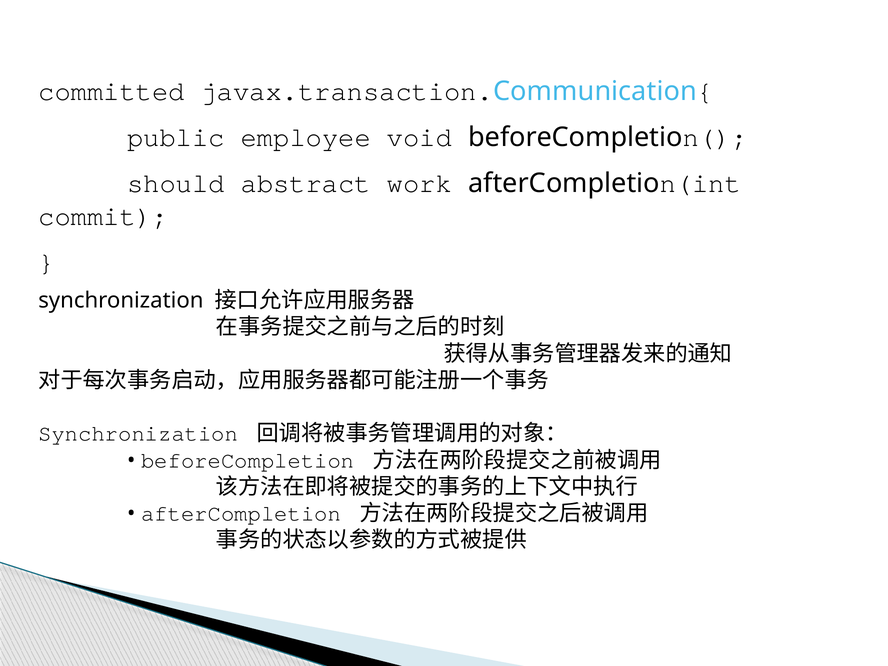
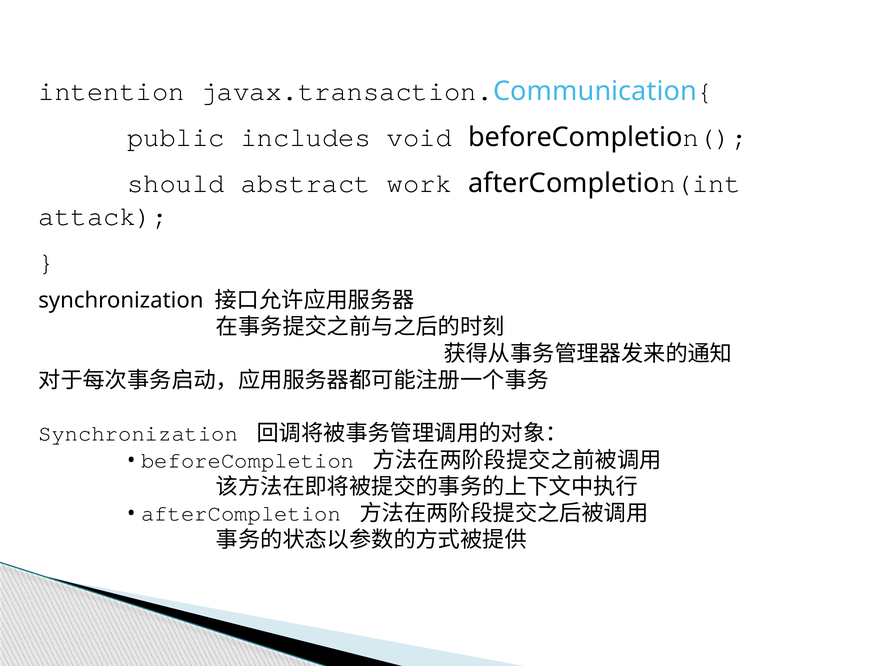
committed: committed -> intention
employee: employee -> includes
commit: commit -> attack
